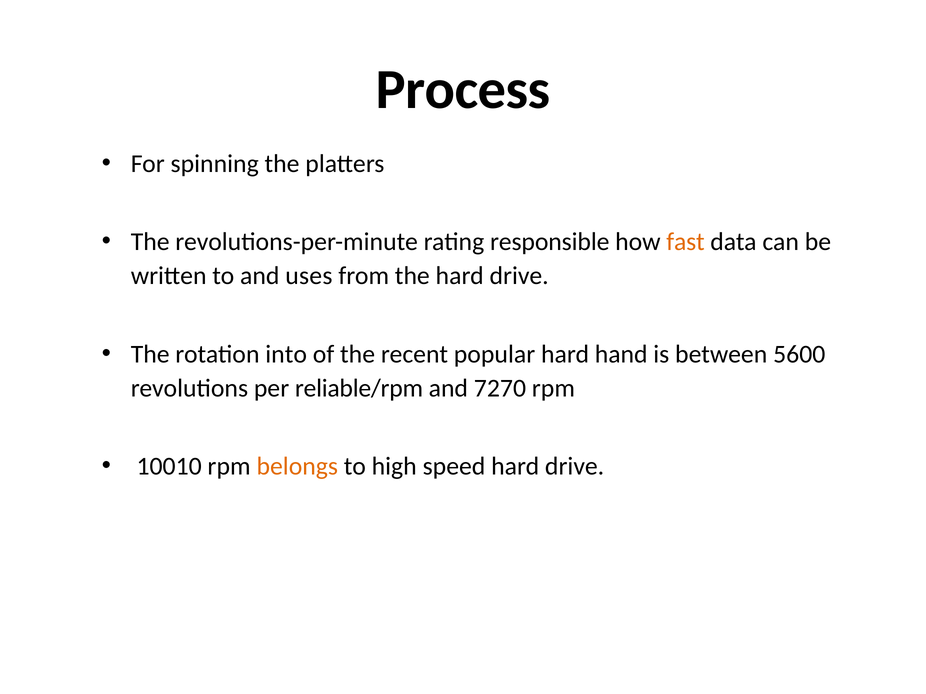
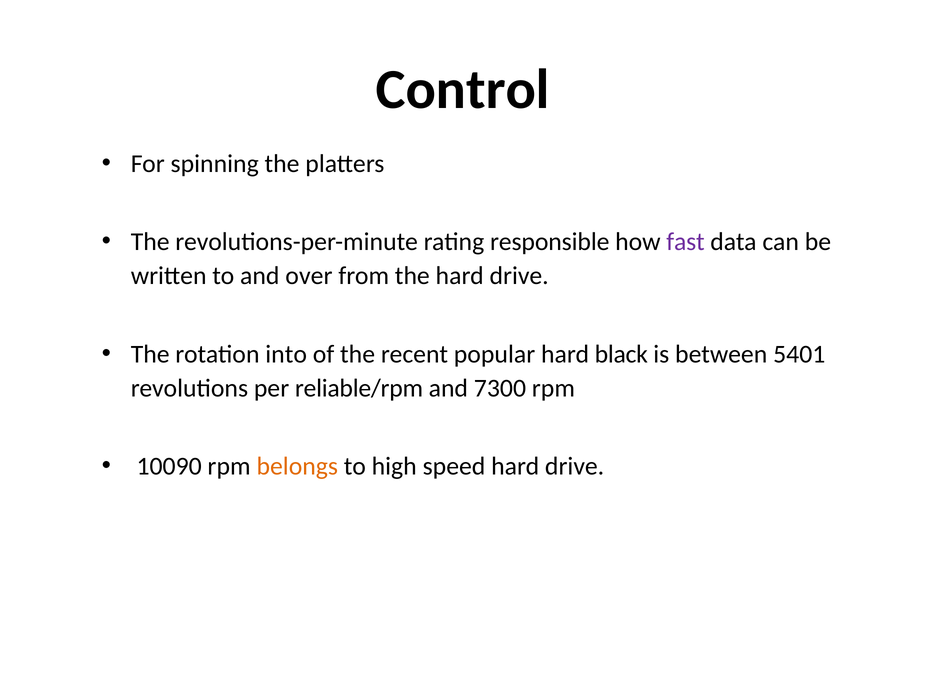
Process: Process -> Control
fast colour: orange -> purple
uses: uses -> over
hand: hand -> black
5600: 5600 -> 5401
7270: 7270 -> 7300
10010: 10010 -> 10090
